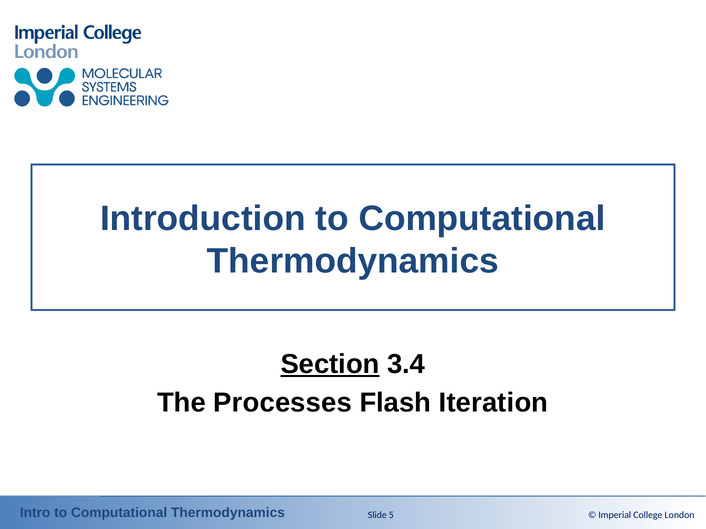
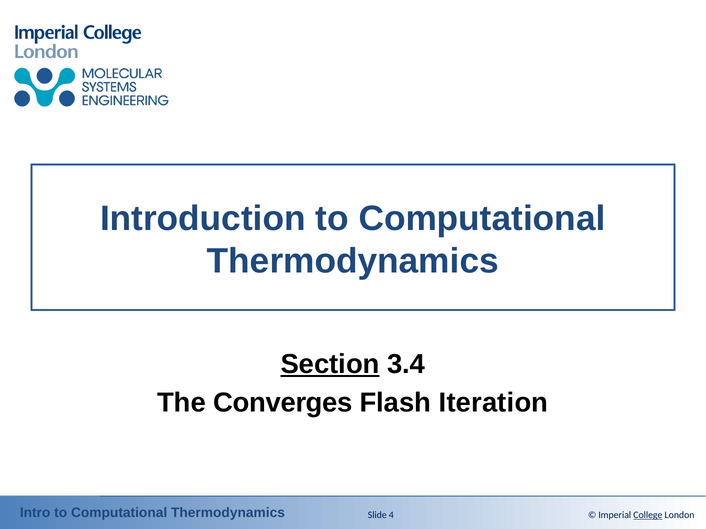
Processes: Processes -> Converges
College underline: none -> present
5: 5 -> 4
